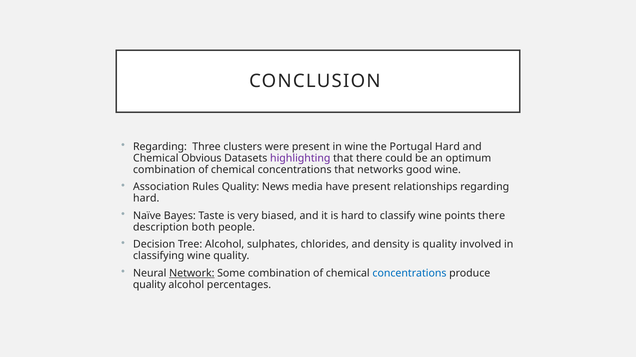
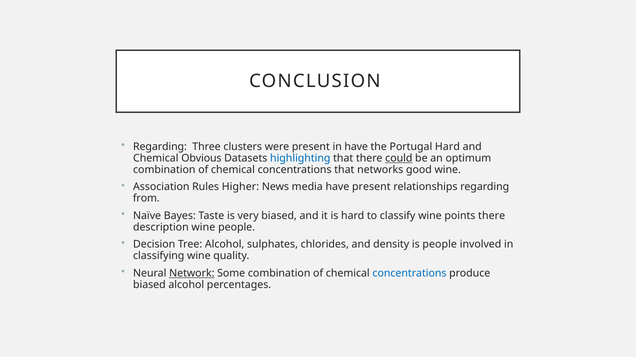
in wine: wine -> have
highlighting colour: purple -> blue
could underline: none -> present
Rules Quality: Quality -> Higher
hard at (146, 199): hard -> from
description both: both -> wine
is quality: quality -> people
quality at (149, 285): quality -> biased
